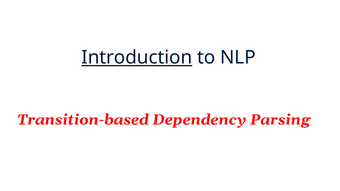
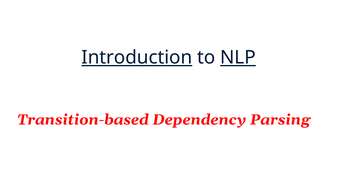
NLP underline: none -> present
